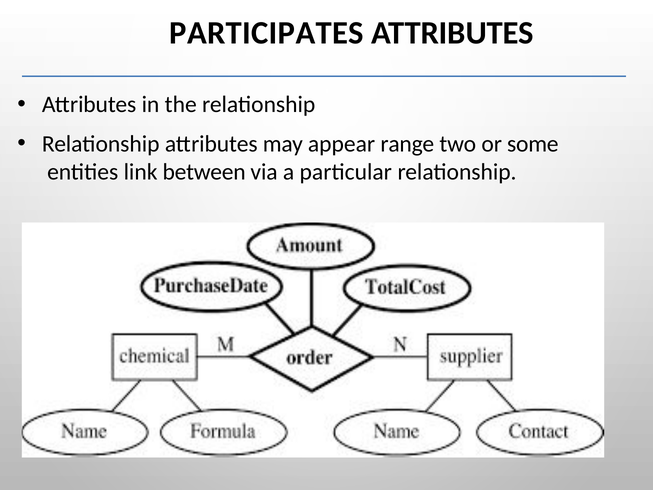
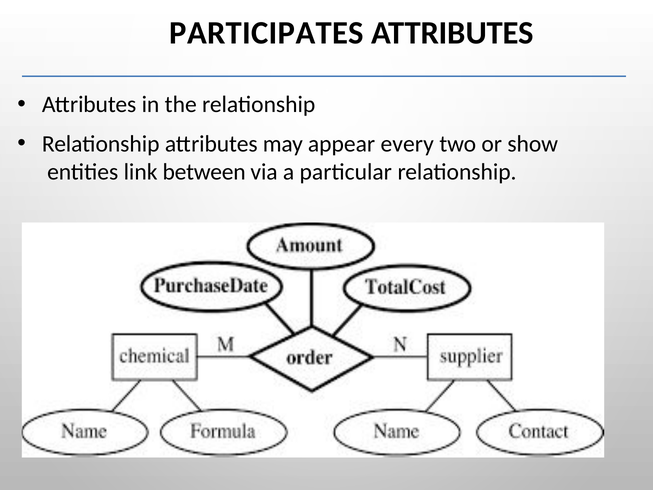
range: range -> every
some: some -> show
